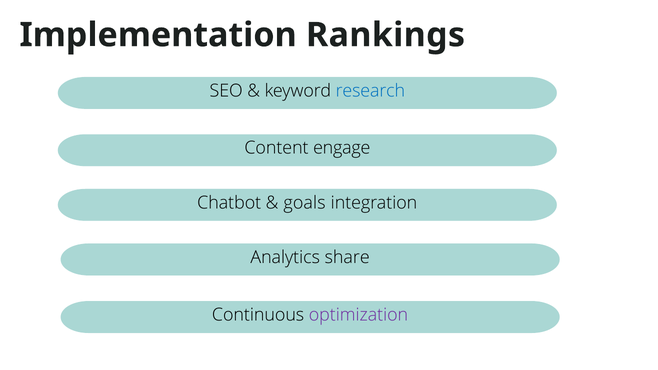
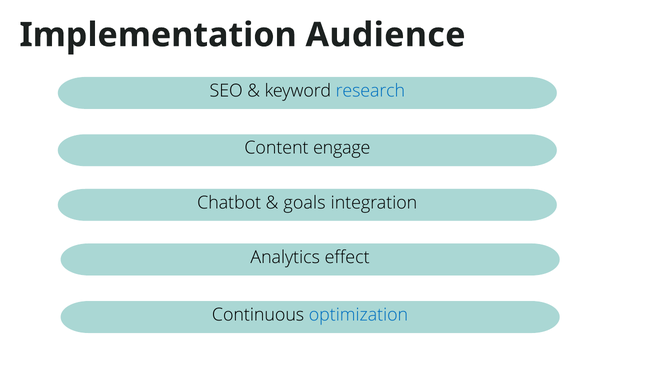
Rankings: Rankings -> Audience
share: share -> effect
optimization colour: purple -> blue
